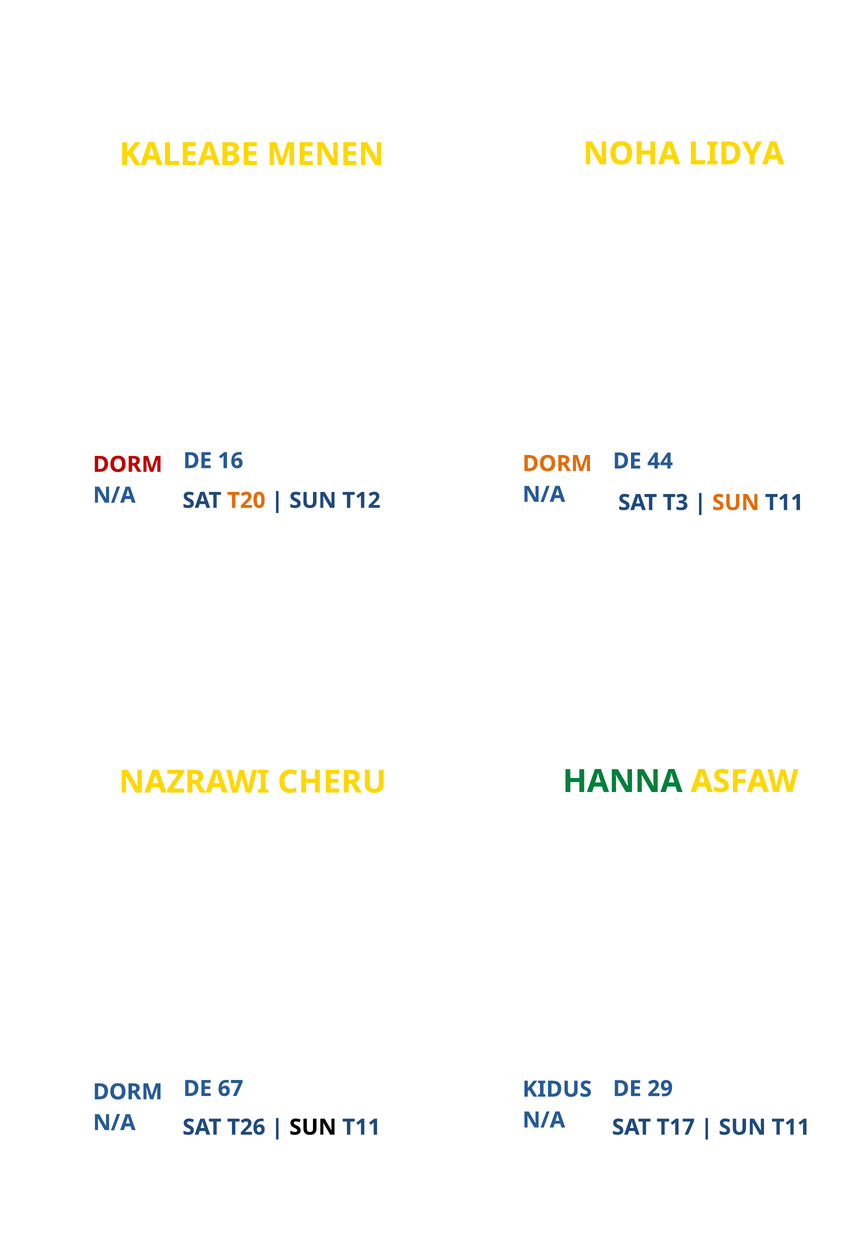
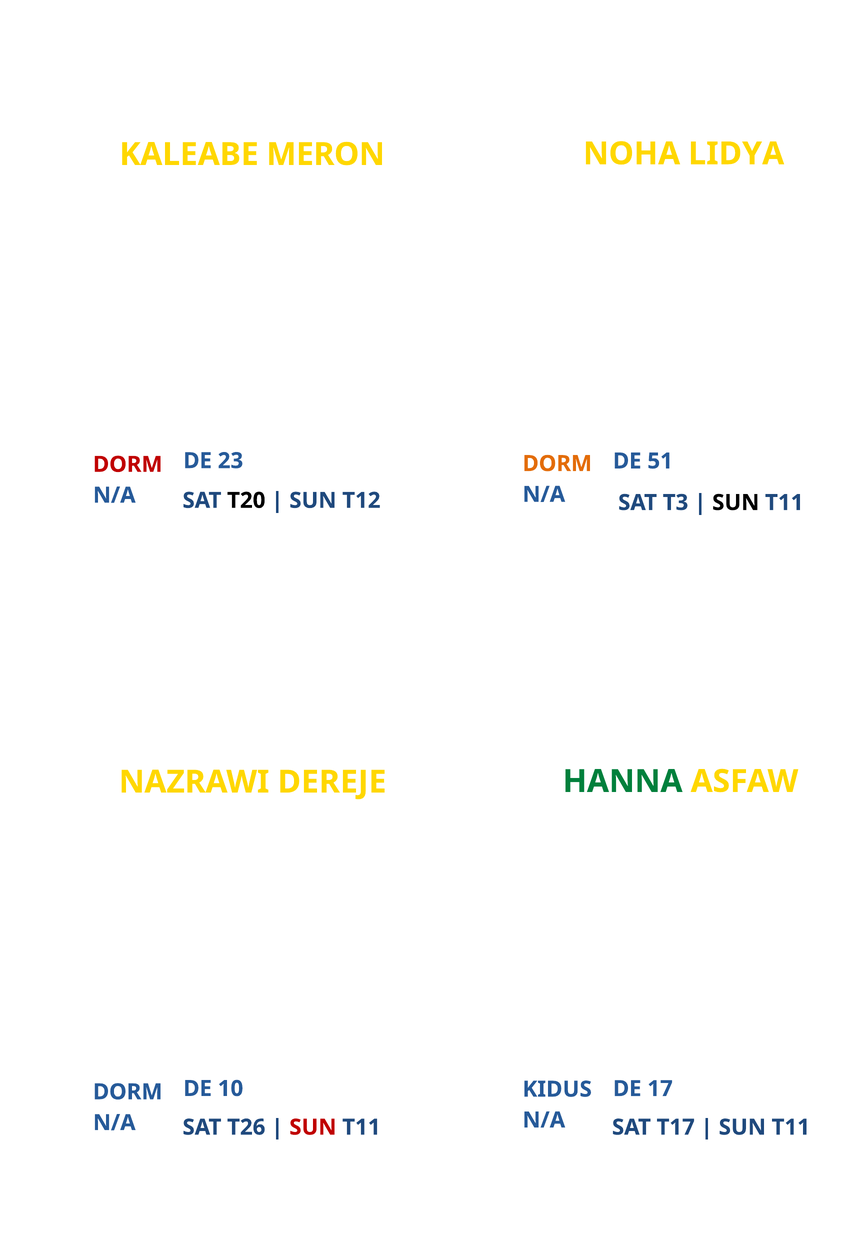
MENEN: MENEN -> MERON
16: 16 -> 23
44: 44 -> 51
T20 colour: orange -> black
SUN at (736, 502) colour: orange -> black
CHERU: CHERU -> DEREJE
67: 67 -> 10
29: 29 -> 17
SUN at (313, 1127) colour: black -> red
